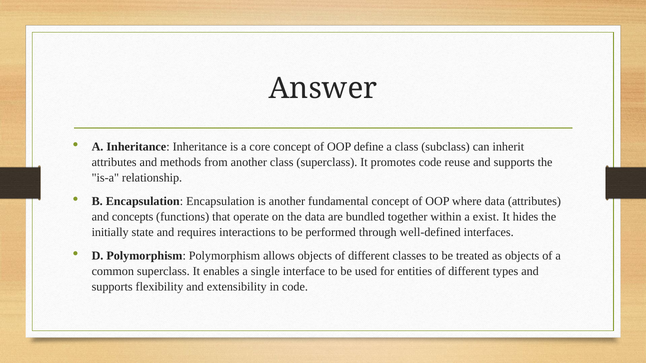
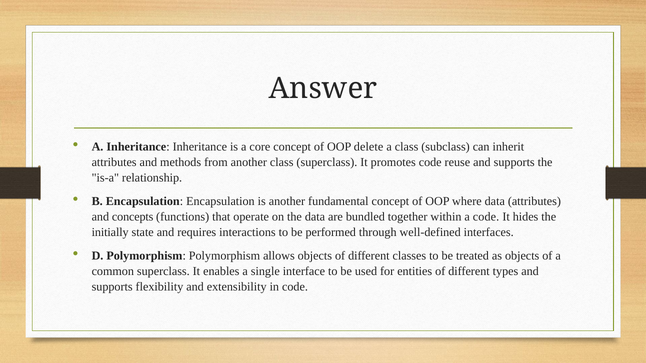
define: define -> delete
a exist: exist -> code
